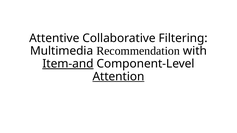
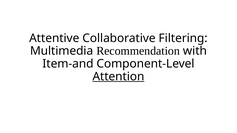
Item-and underline: present -> none
